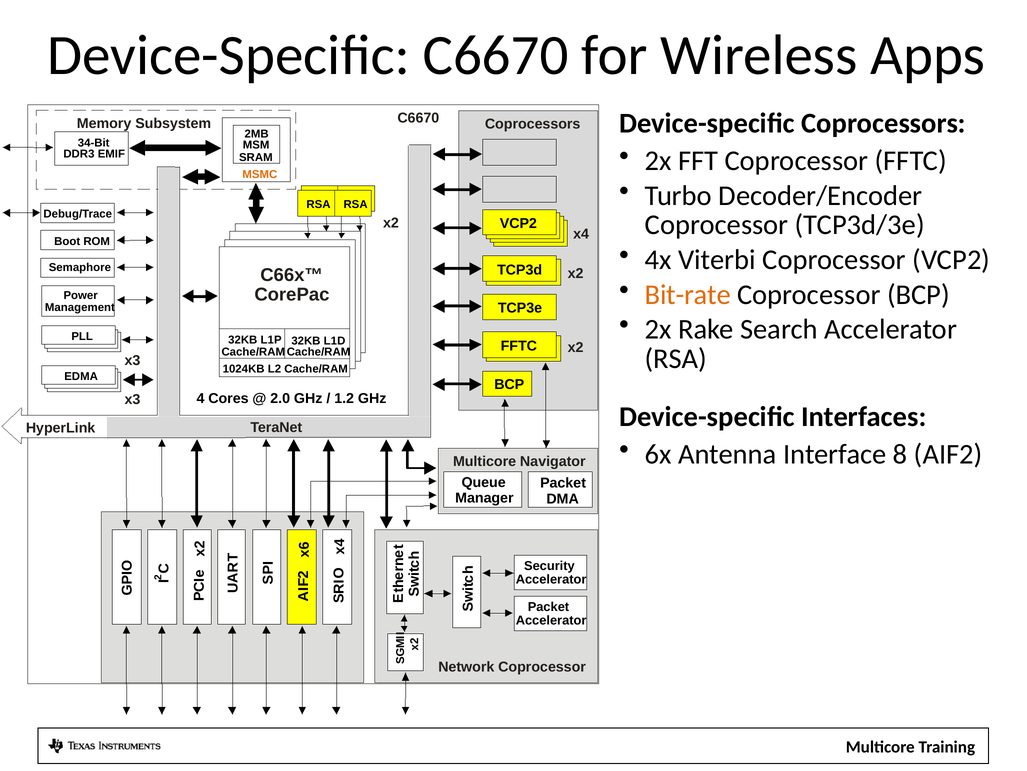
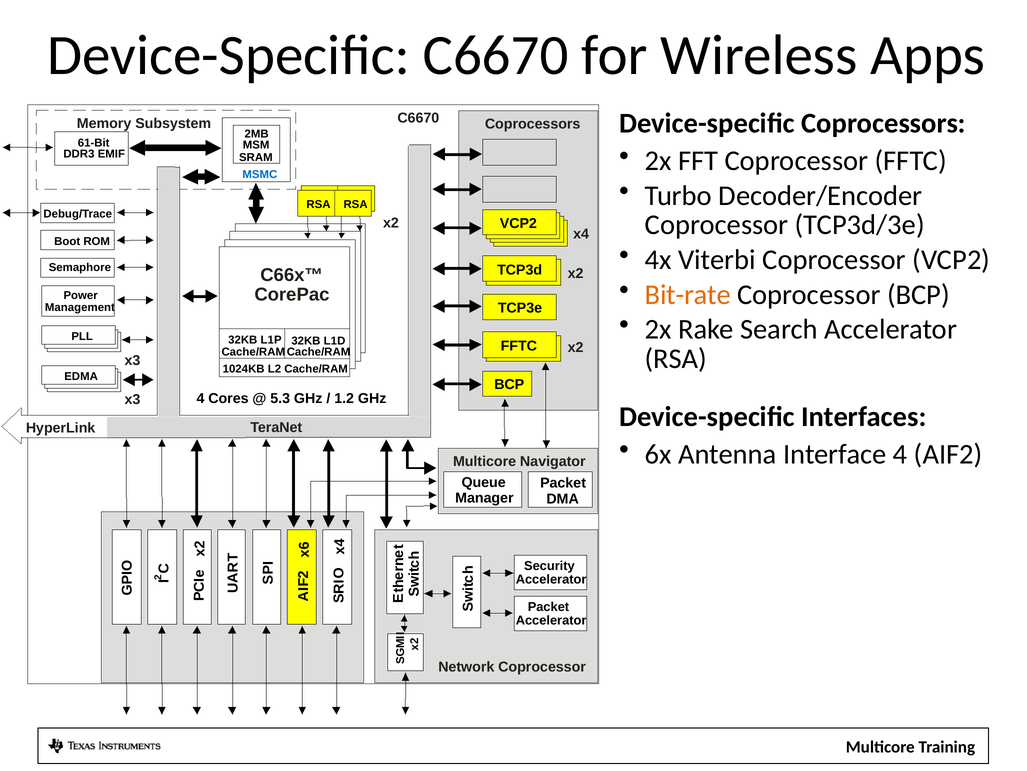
34-Bit: 34-Bit -> 61-Bit
MSMC colour: orange -> blue
2.0: 2.0 -> 5.3
Interface 8: 8 -> 4
